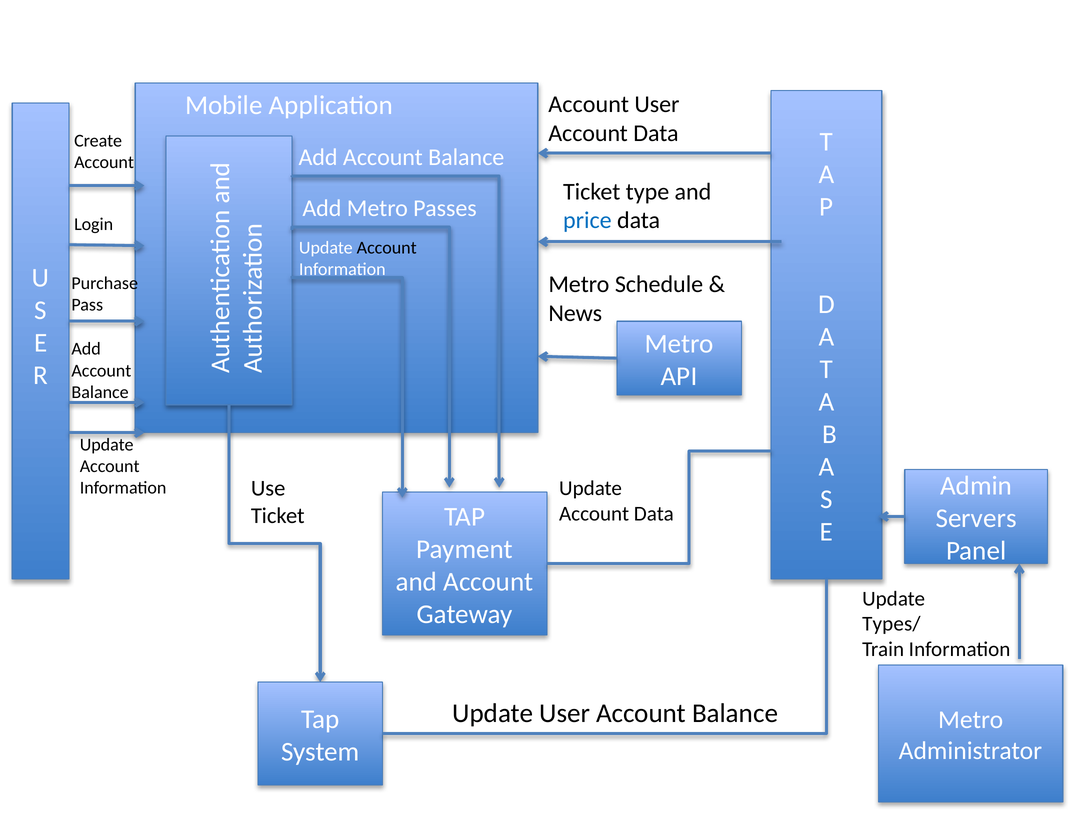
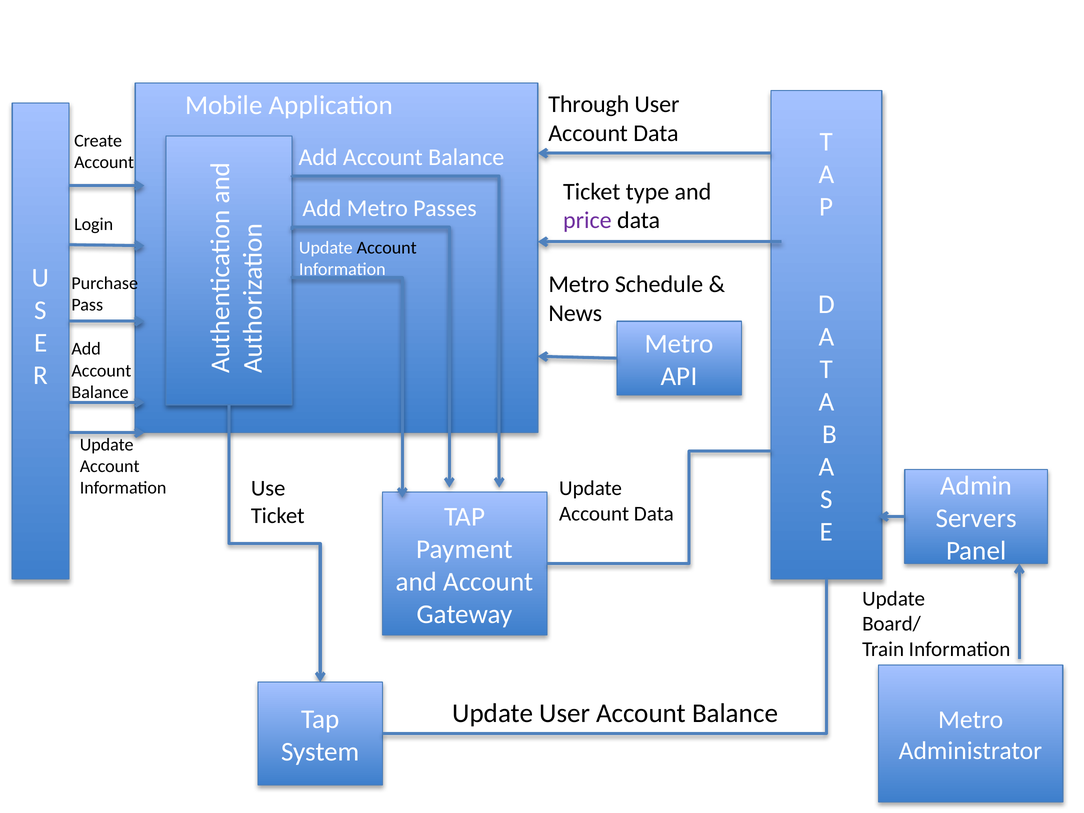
Account at (589, 104): Account -> Through
price colour: blue -> purple
Types/: Types/ -> Board/
